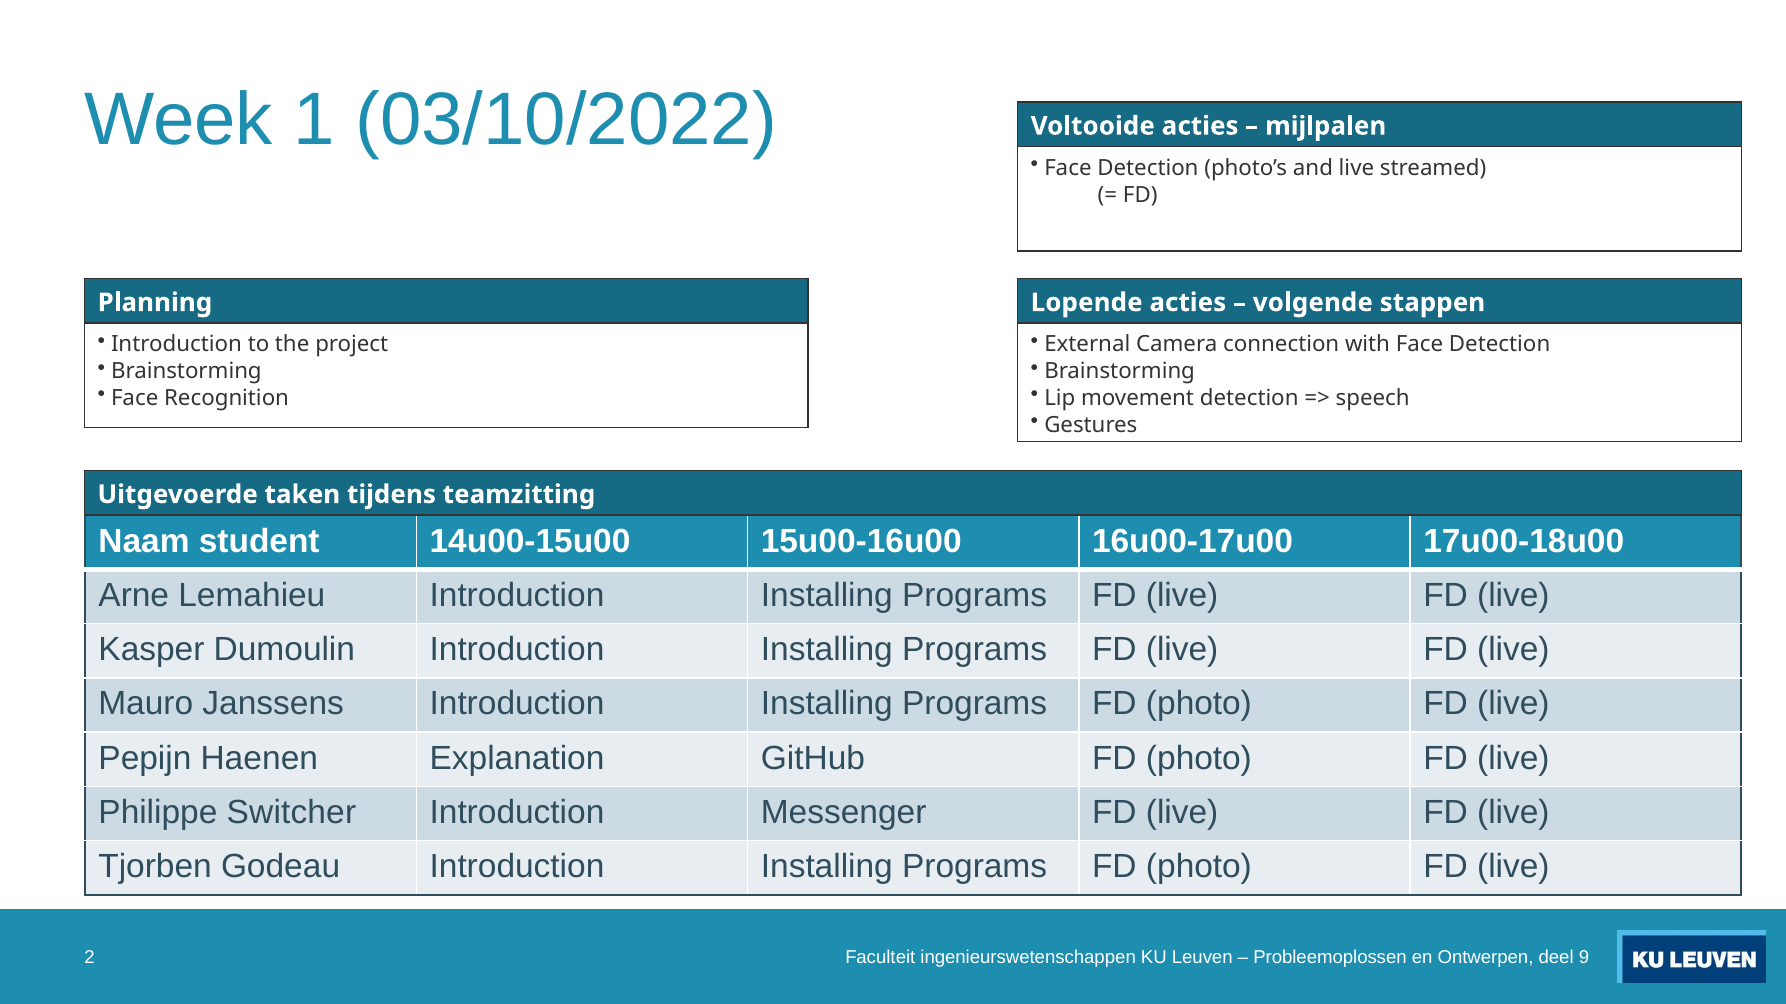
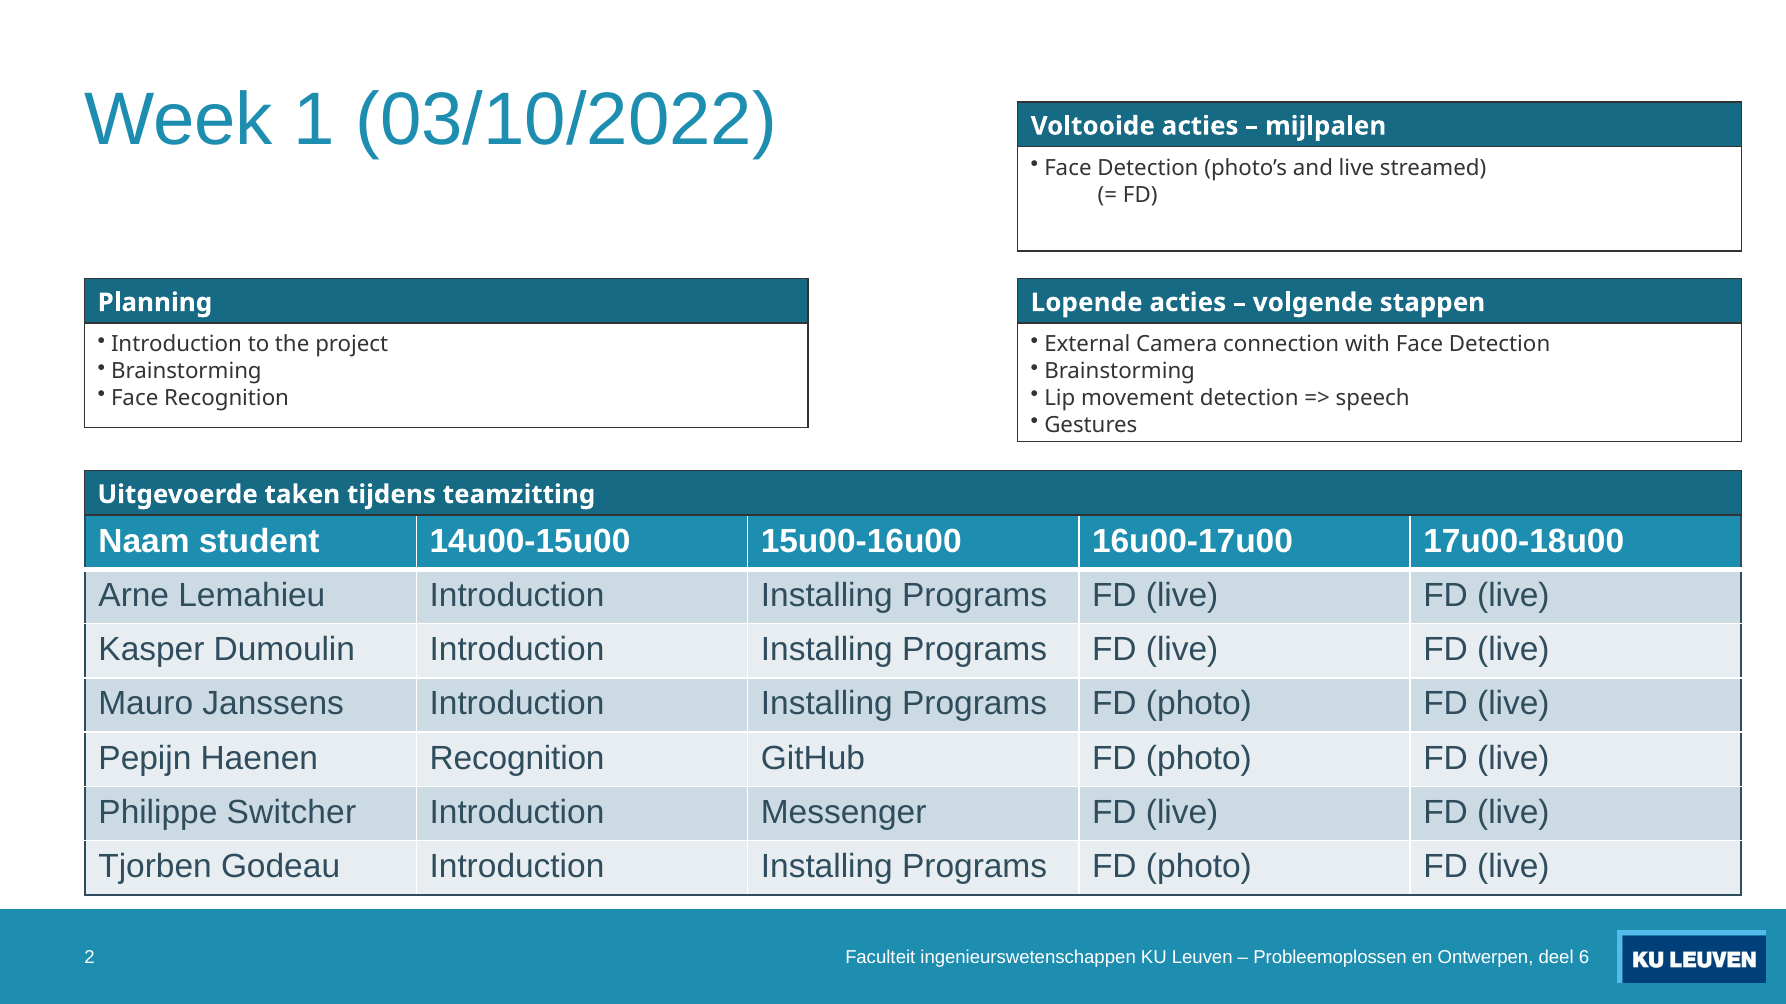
Haenen Explanation: Explanation -> Recognition
9: 9 -> 6
